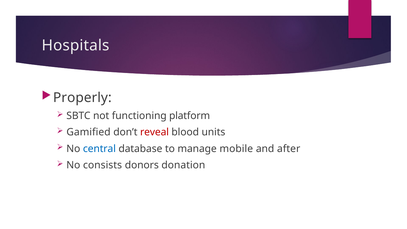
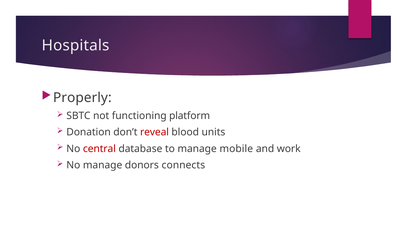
Gamified: Gamified -> Donation
central colour: blue -> red
after: after -> work
No consists: consists -> manage
donation: donation -> connects
